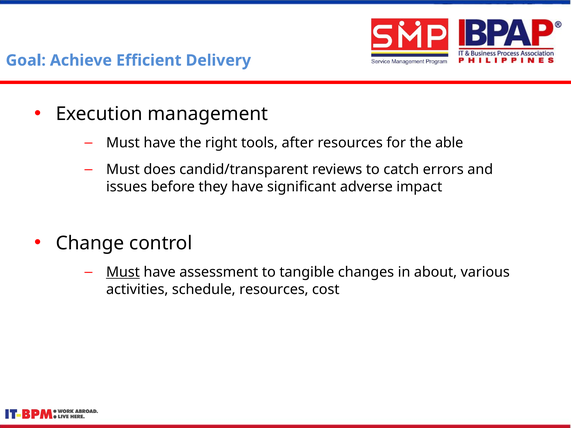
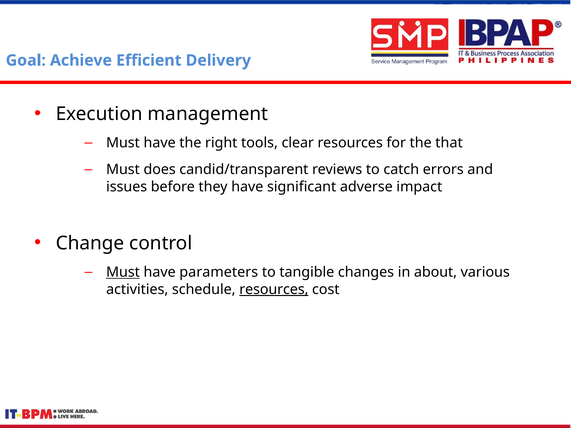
after: after -> clear
able: able -> that
assessment: assessment -> parameters
resources at (274, 290) underline: none -> present
